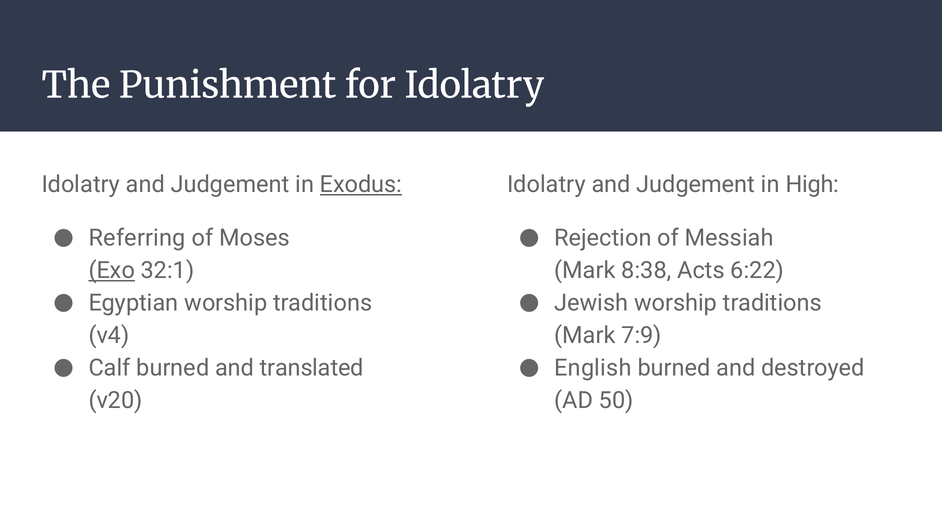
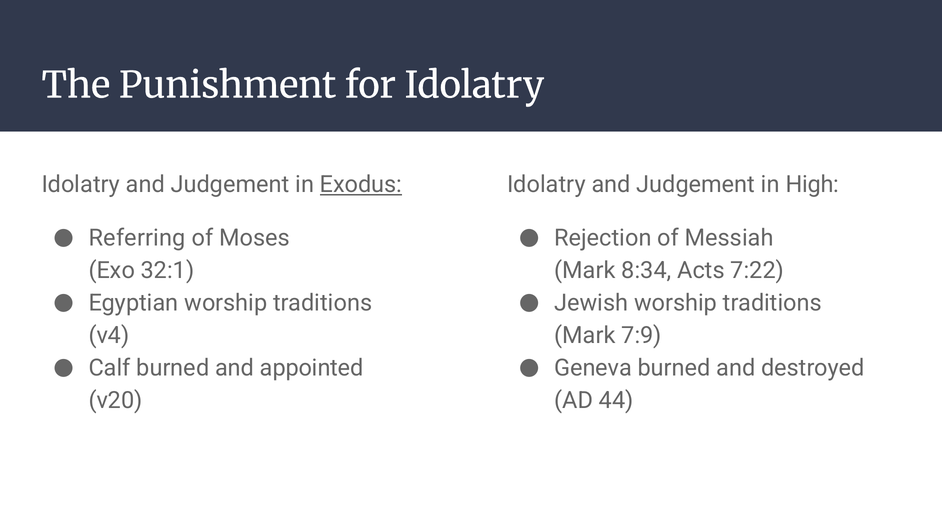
Exo underline: present -> none
8:38: 8:38 -> 8:34
6:22: 6:22 -> 7:22
translated: translated -> appointed
English: English -> Geneva
50: 50 -> 44
